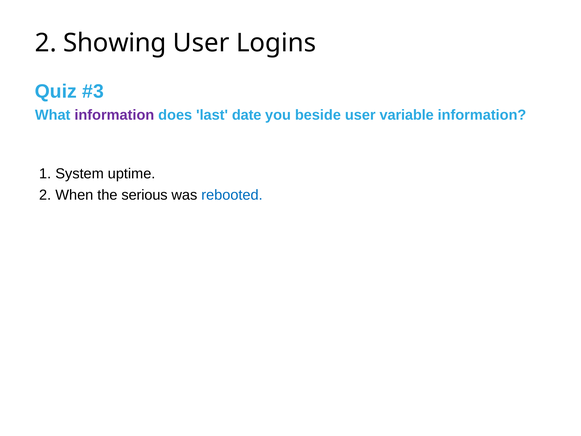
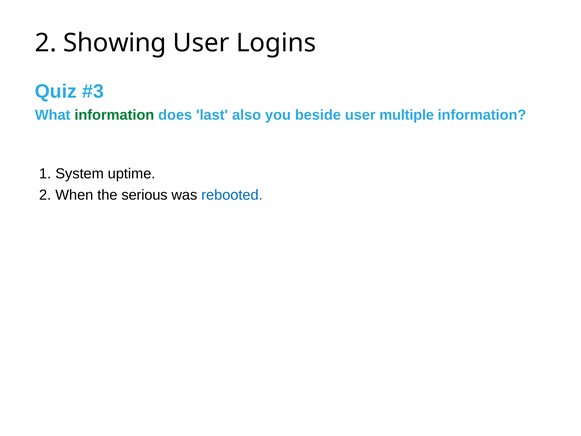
information at (114, 115) colour: purple -> green
date: date -> also
variable: variable -> multiple
